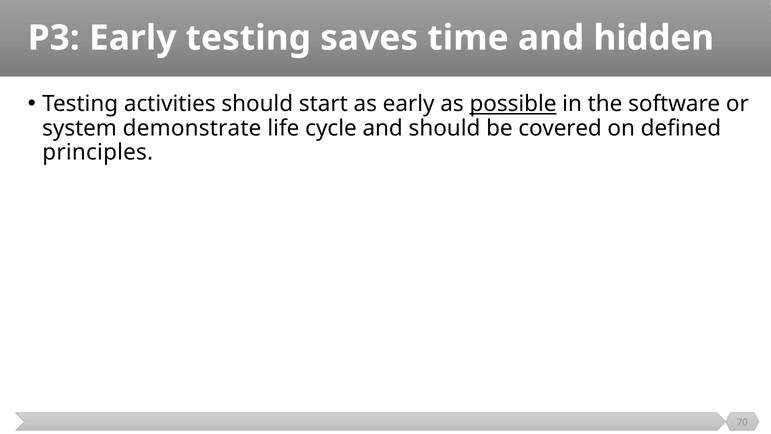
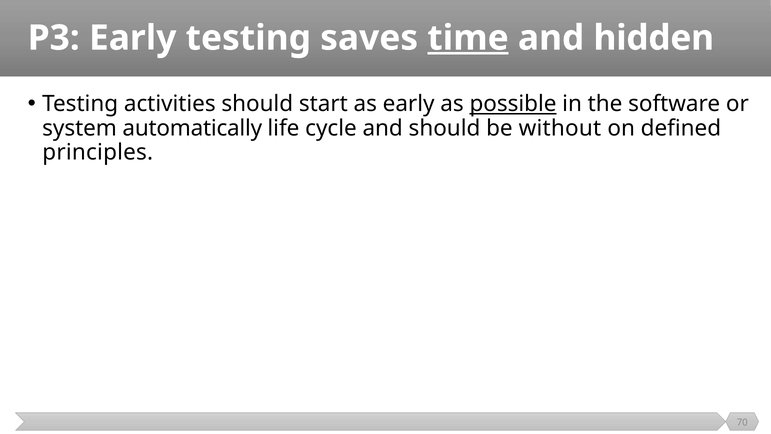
time underline: none -> present
demonstrate: demonstrate -> automatically
covered: covered -> without
